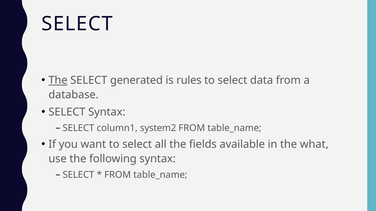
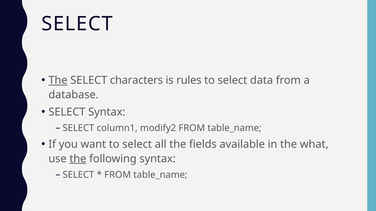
generated: generated -> characters
system2: system2 -> modify2
the at (78, 159) underline: none -> present
